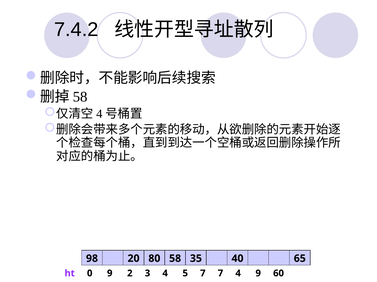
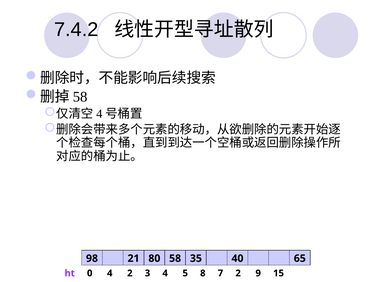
20: 20 -> 21
0 9: 9 -> 4
5 7: 7 -> 8
7 4: 4 -> 2
60: 60 -> 15
